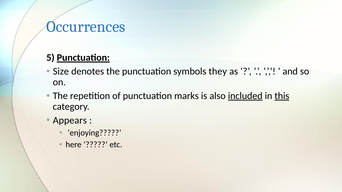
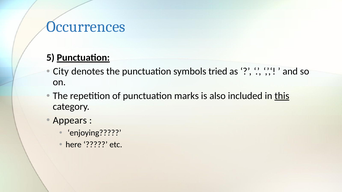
Size: Size -> City
they: they -> tried
included underline: present -> none
